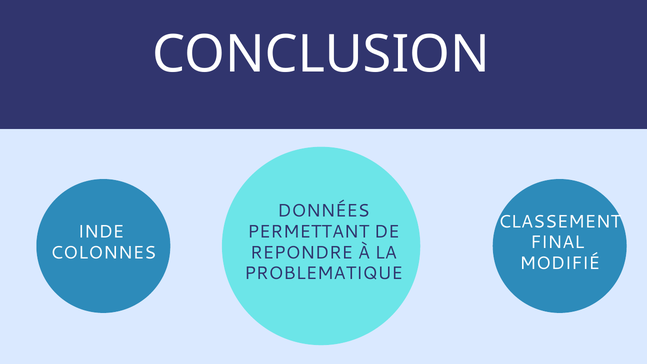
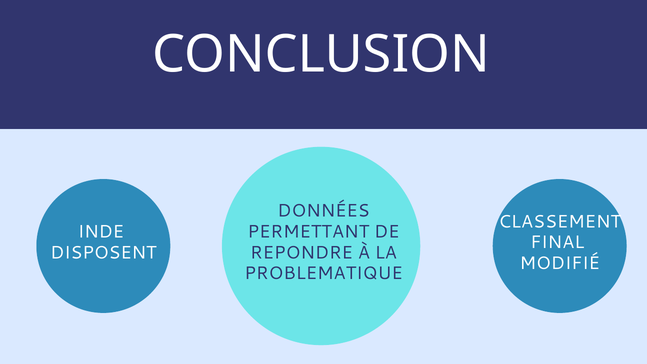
COLONNES: COLONNES -> DISPOSENT
